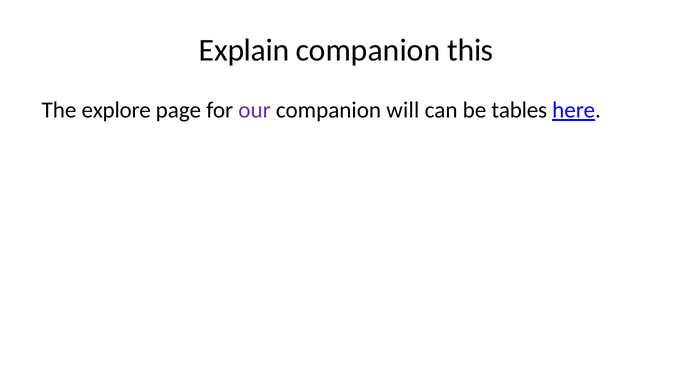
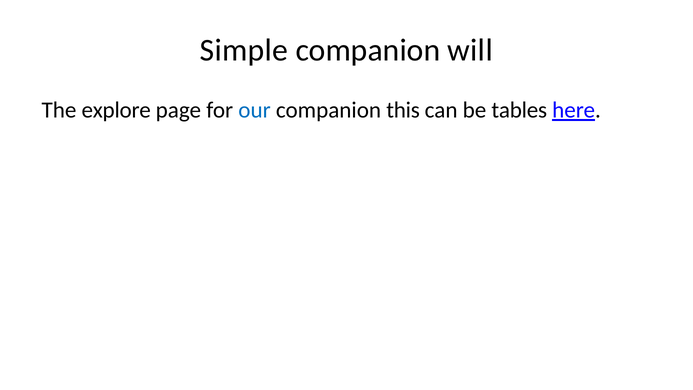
Explain: Explain -> Simple
this: this -> will
our colour: purple -> blue
will: will -> this
